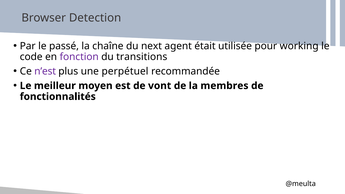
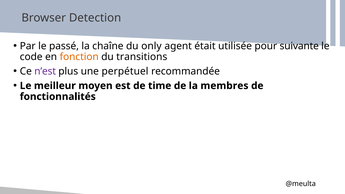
next: next -> only
working: working -> suivante
fonction colour: purple -> orange
vont: vont -> time
